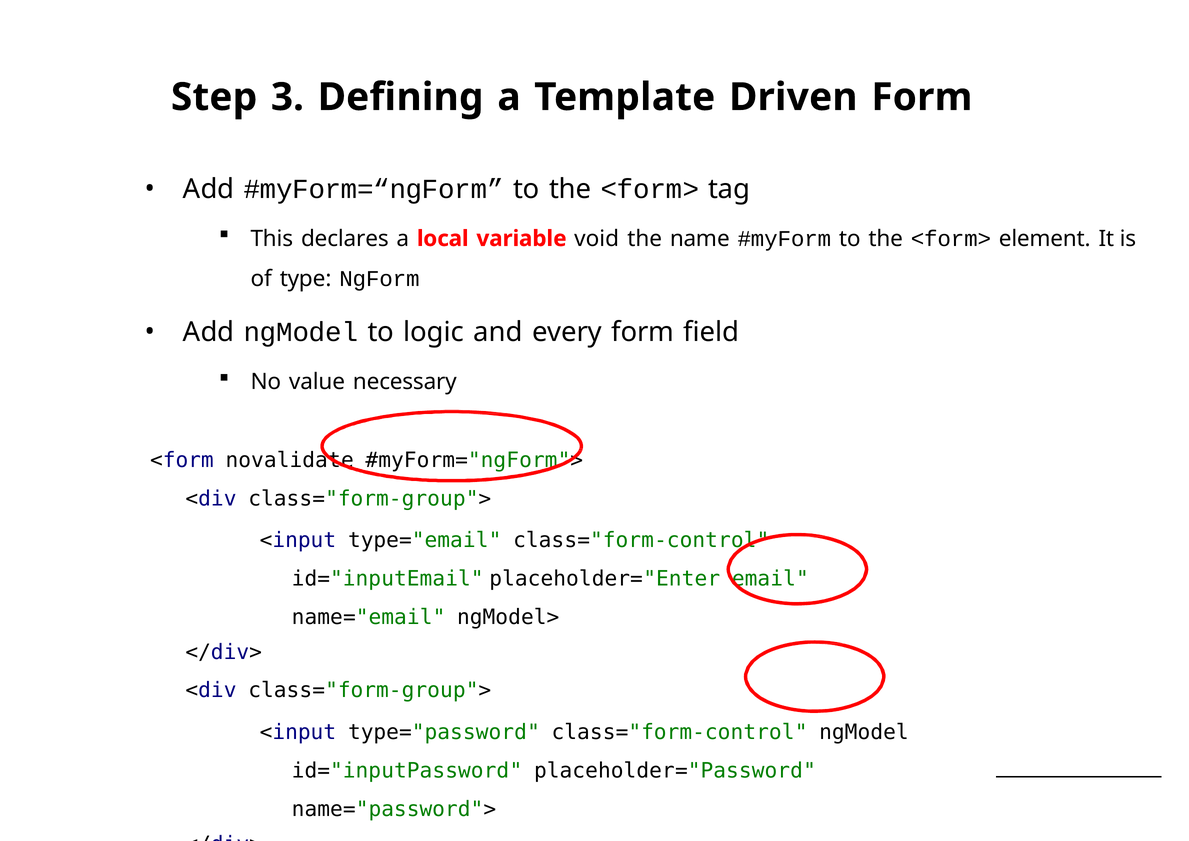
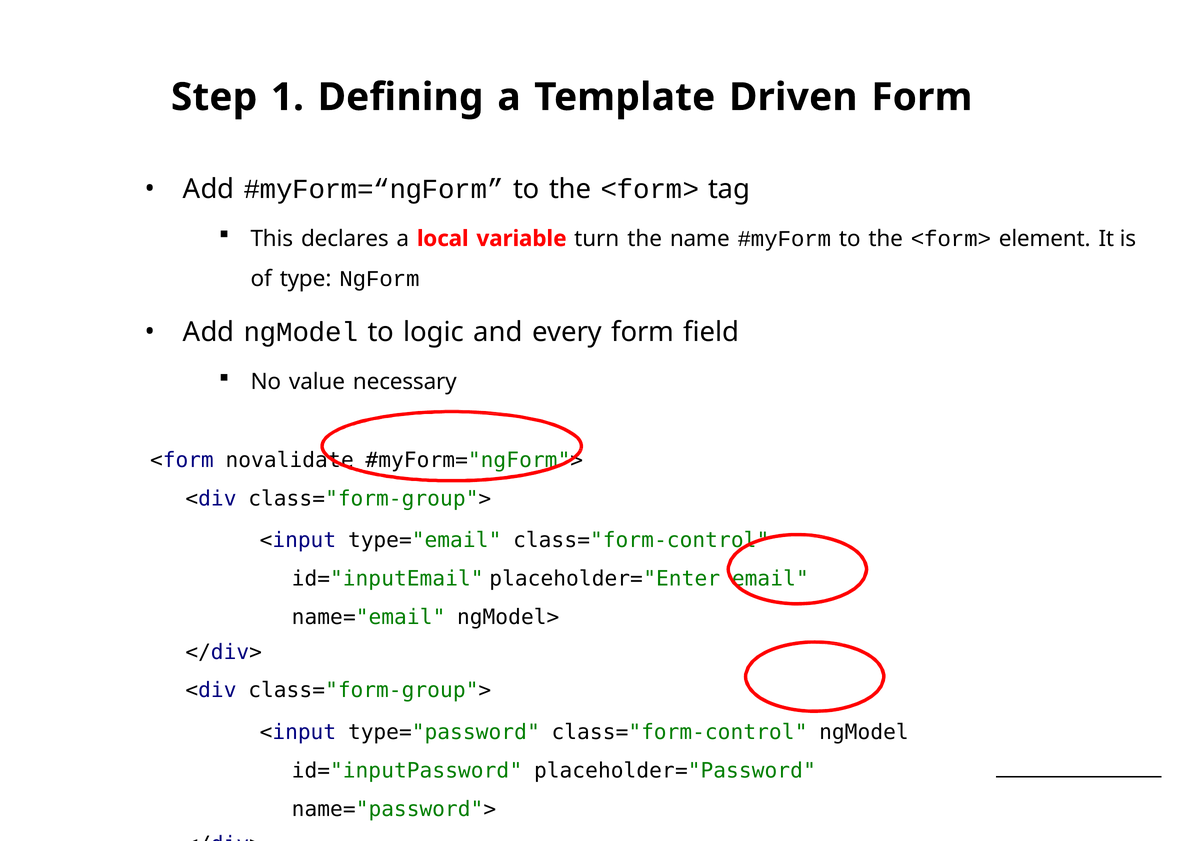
3: 3 -> 1
void: void -> turn
